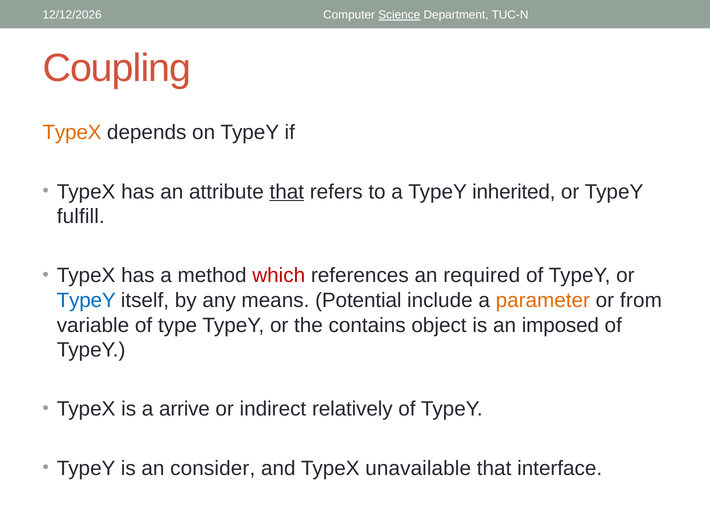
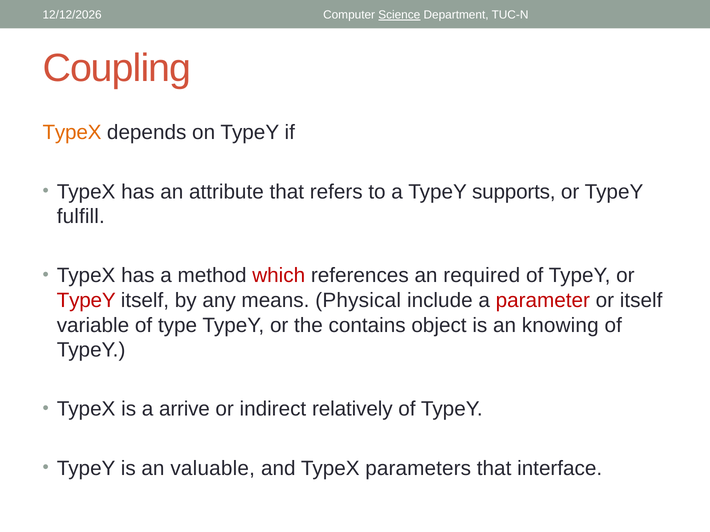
that at (287, 192) underline: present -> none
inherited: inherited -> supports
TypeY at (86, 301) colour: blue -> red
Potential: Potential -> Physical
parameter colour: orange -> red
or from: from -> itself
imposed: imposed -> knowing
consider: consider -> valuable
unavailable: unavailable -> parameters
